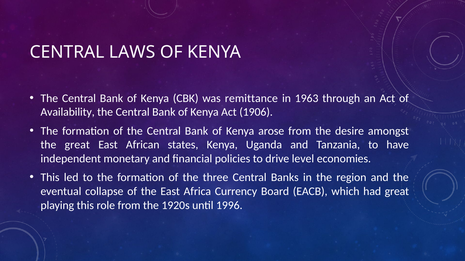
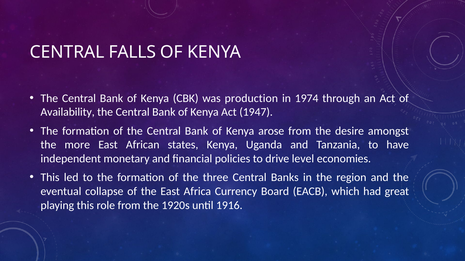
LAWS: LAWS -> FALLS
remittance: remittance -> production
1963: 1963 -> 1974
1906: 1906 -> 1947
the great: great -> more
1996: 1996 -> 1916
